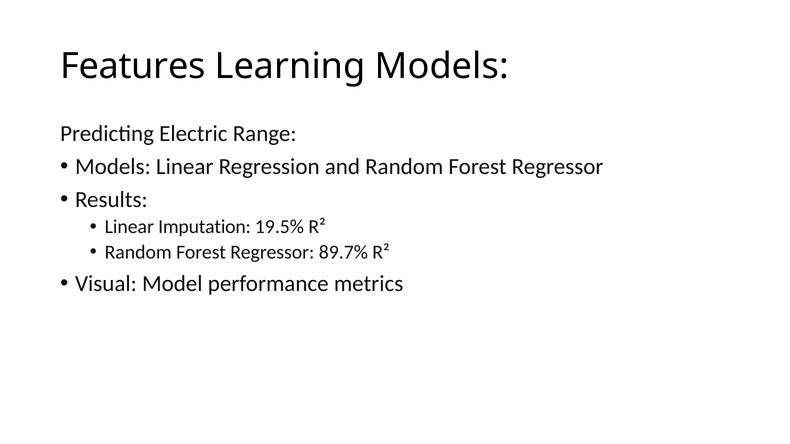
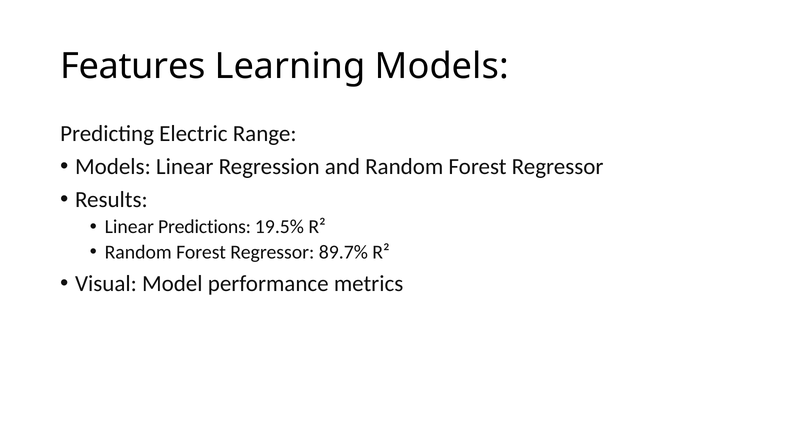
Imputation: Imputation -> Predictions
